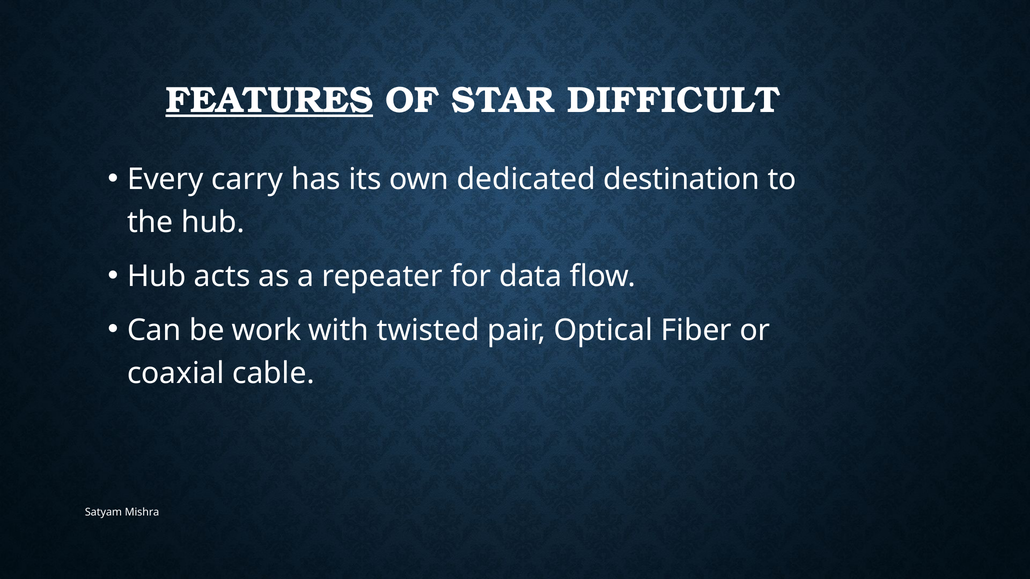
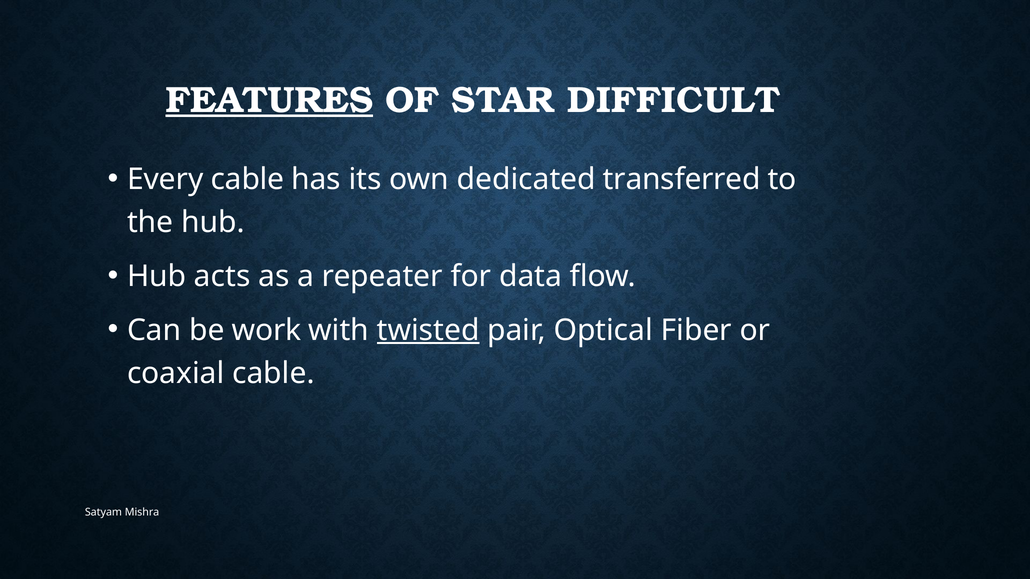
Every carry: carry -> cable
destination: destination -> transferred
twisted underline: none -> present
